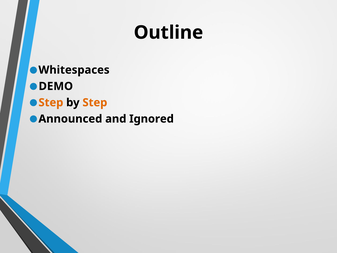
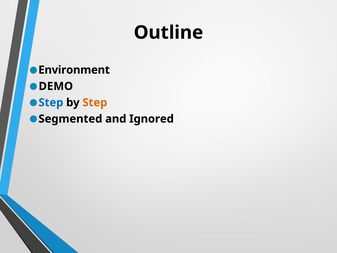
Whitespaces: Whitespaces -> Environment
Step at (51, 102) colour: orange -> blue
Announced: Announced -> Segmented
